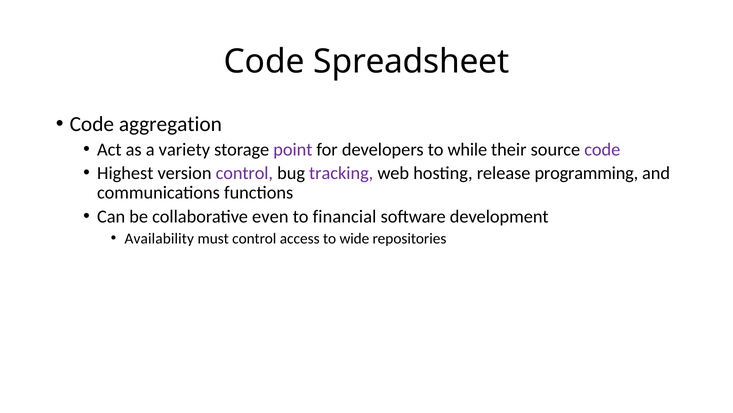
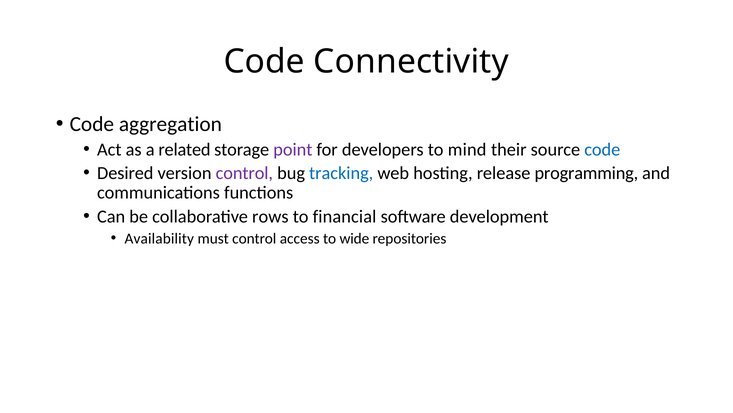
Spreadsheet: Spreadsheet -> Connectivity
variety: variety -> related
while: while -> mind
code at (602, 149) colour: purple -> blue
Highest: Highest -> Desired
tracking colour: purple -> blue
even: even -> rows
